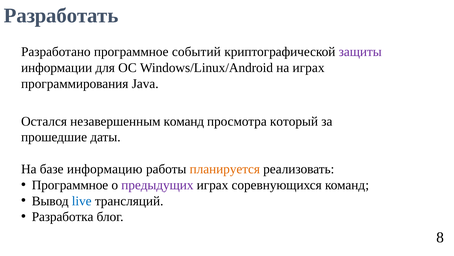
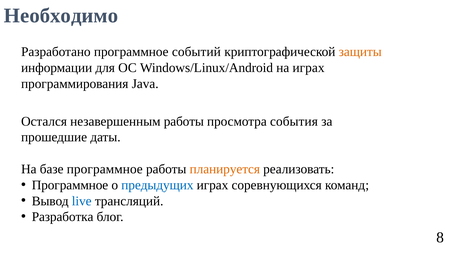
Разработать: Разработать -> Необходимо
защиты colour: purple -> orange
незавершенным команд: команд -> работы
который: который -> события
базе информацию: информацию -> программное
предыдущих colour: purple -> blue
